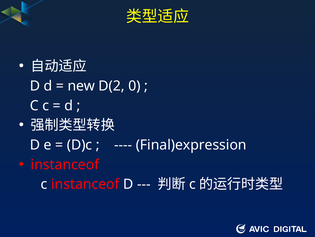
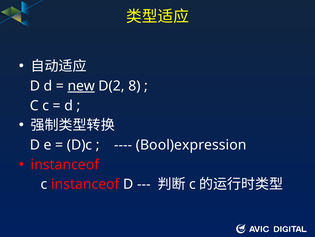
new underline: none -> present
0: 0 -> 8
Final)expression: Final)expression -> Bool)expression
